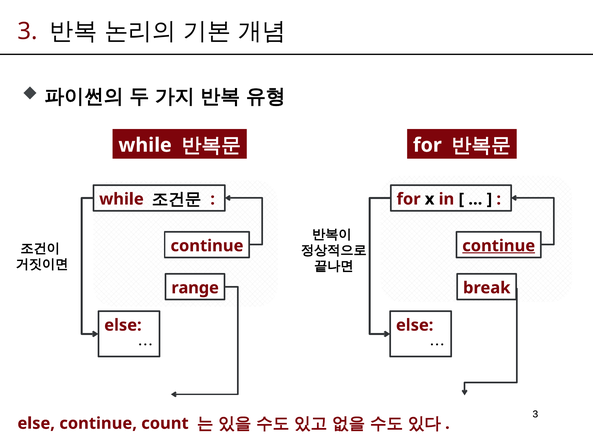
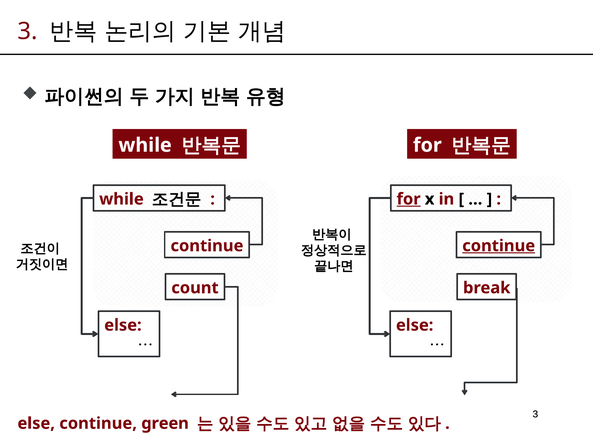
for at (409, 199) underline: none -> present
range: range -> count
count: count -> green
